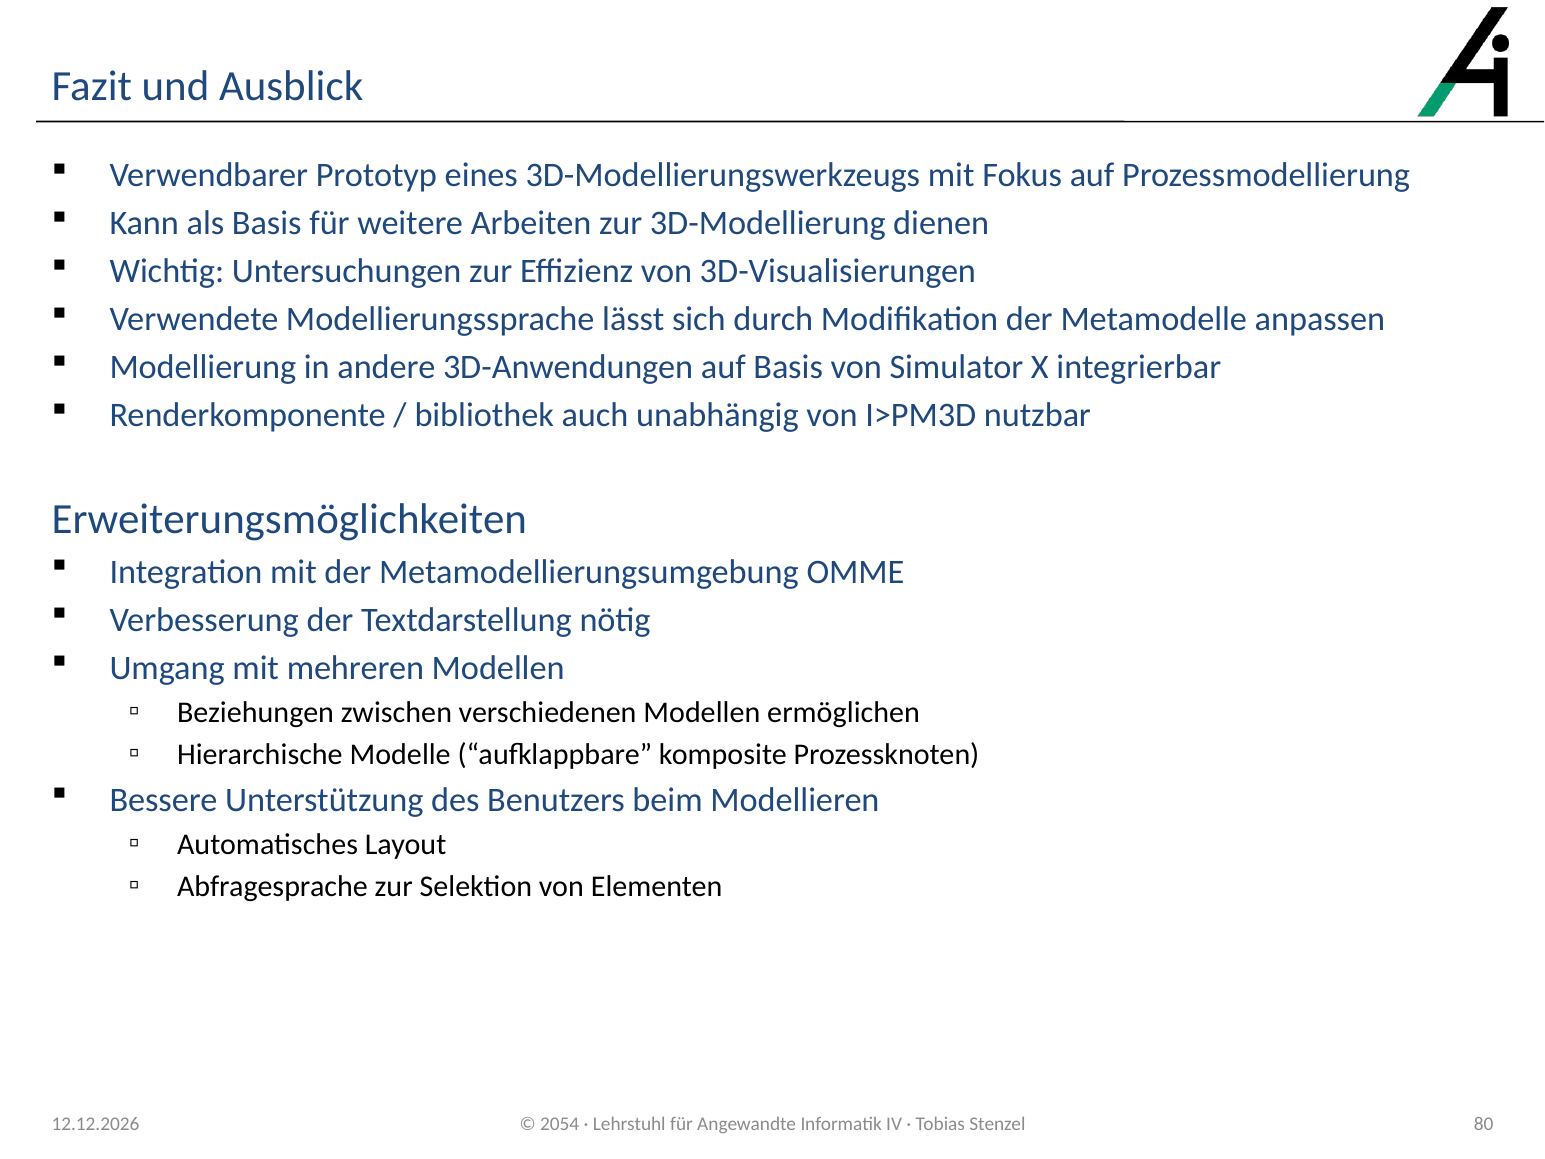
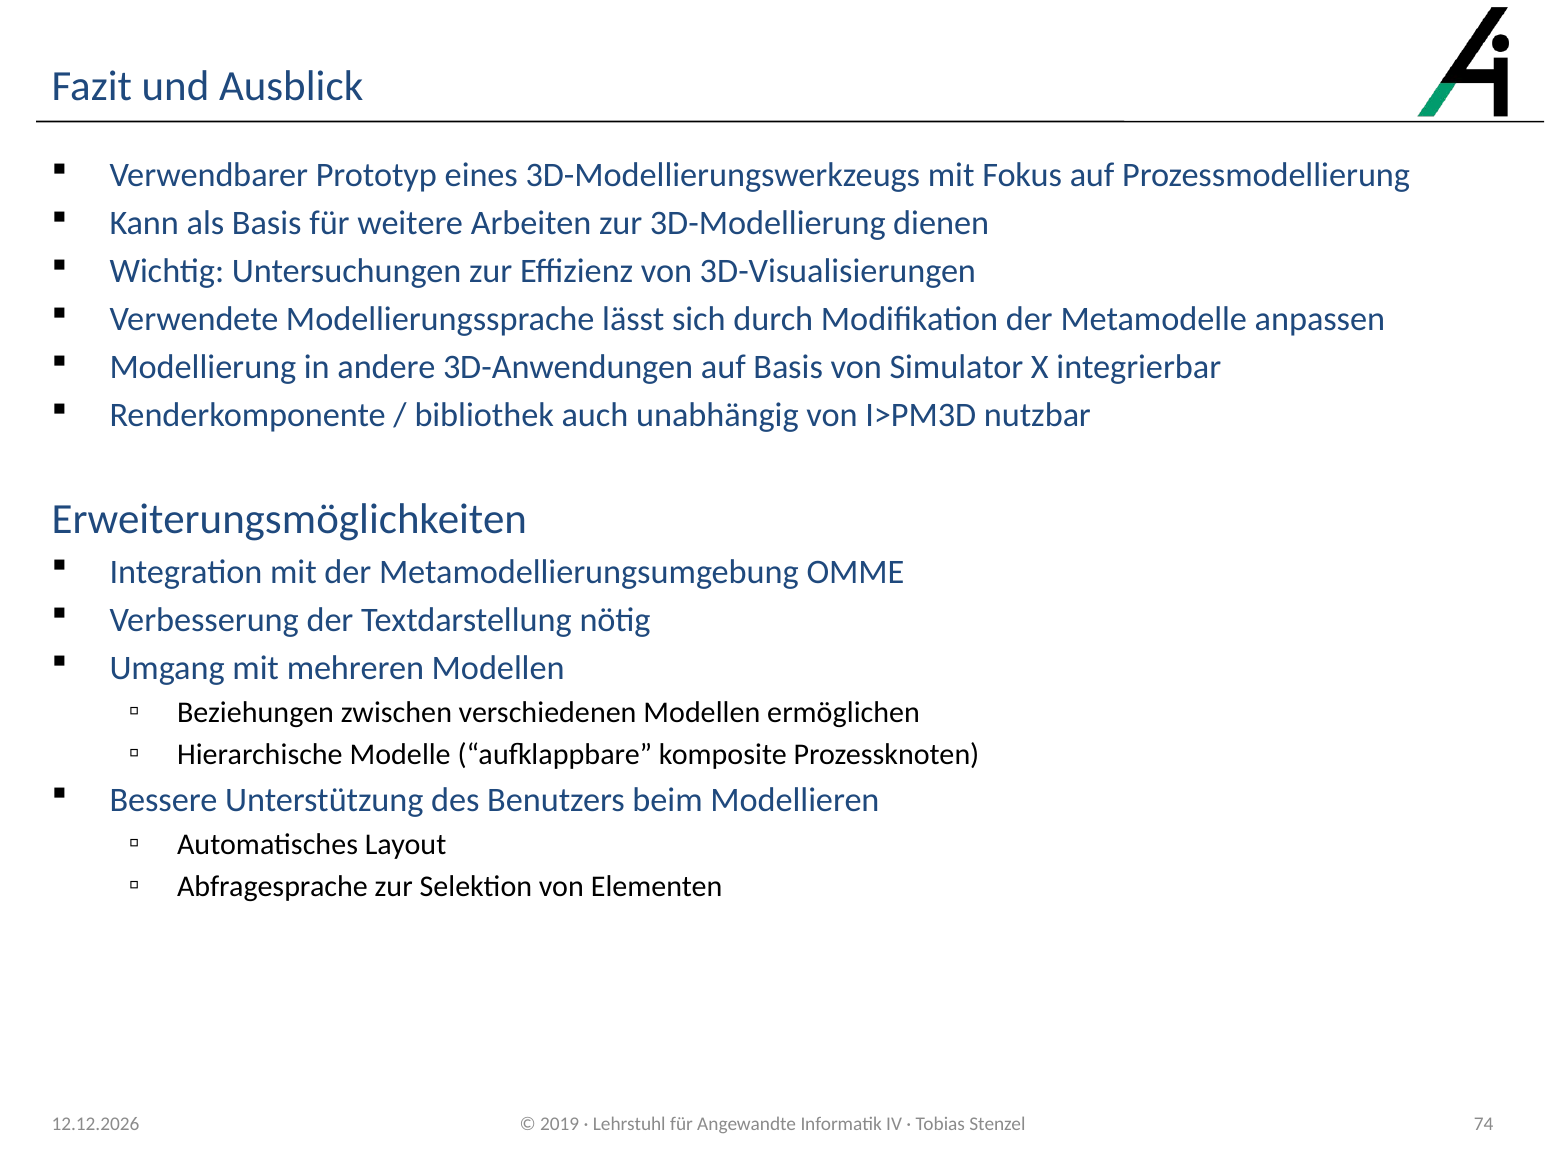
2054: 2054 -> 2019
80: 80 -> 74
